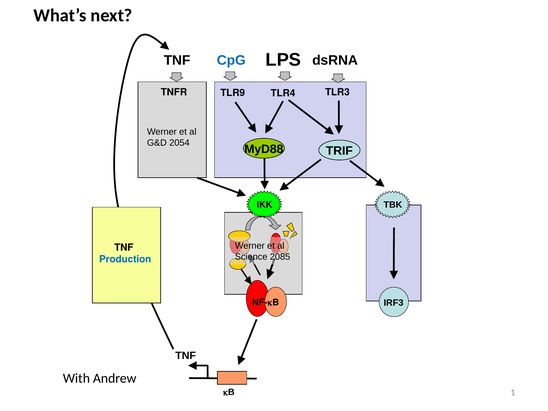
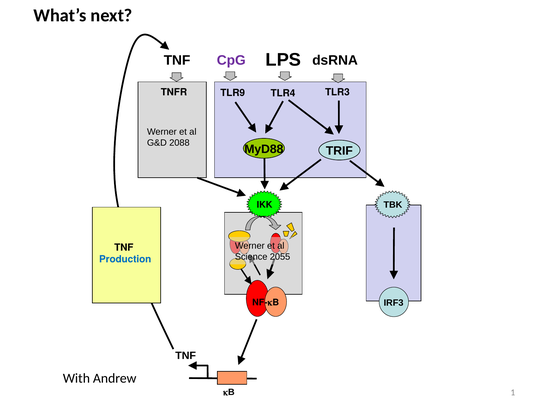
CpG colour: blue -> purple
2054: 2054 -> 2088
2085: 2085 -> 2055
